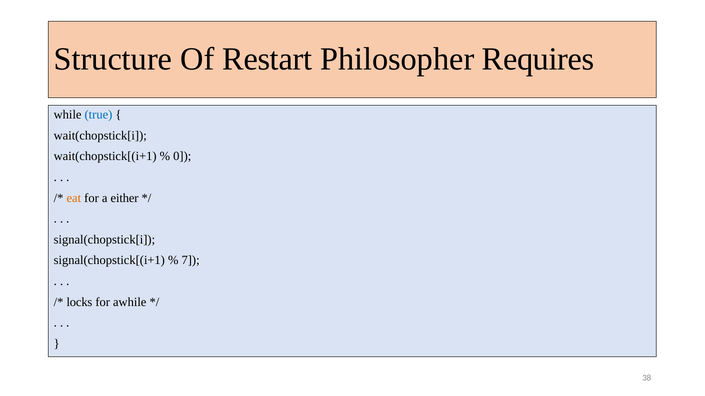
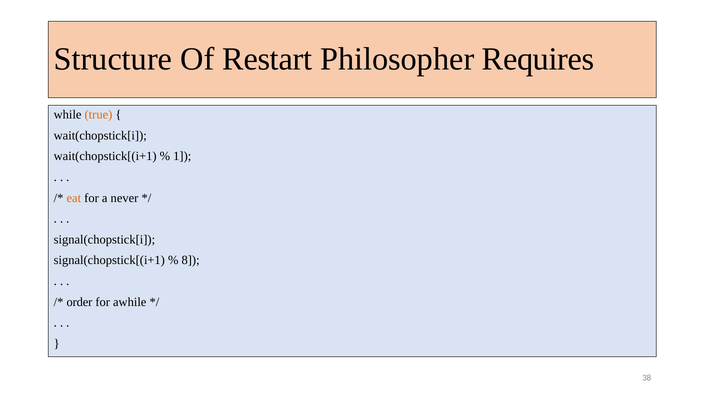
true colour: blue -> orange
0: 0 -> 1
either: either -> never
7: 7 -> 8
locks: locks -> order
